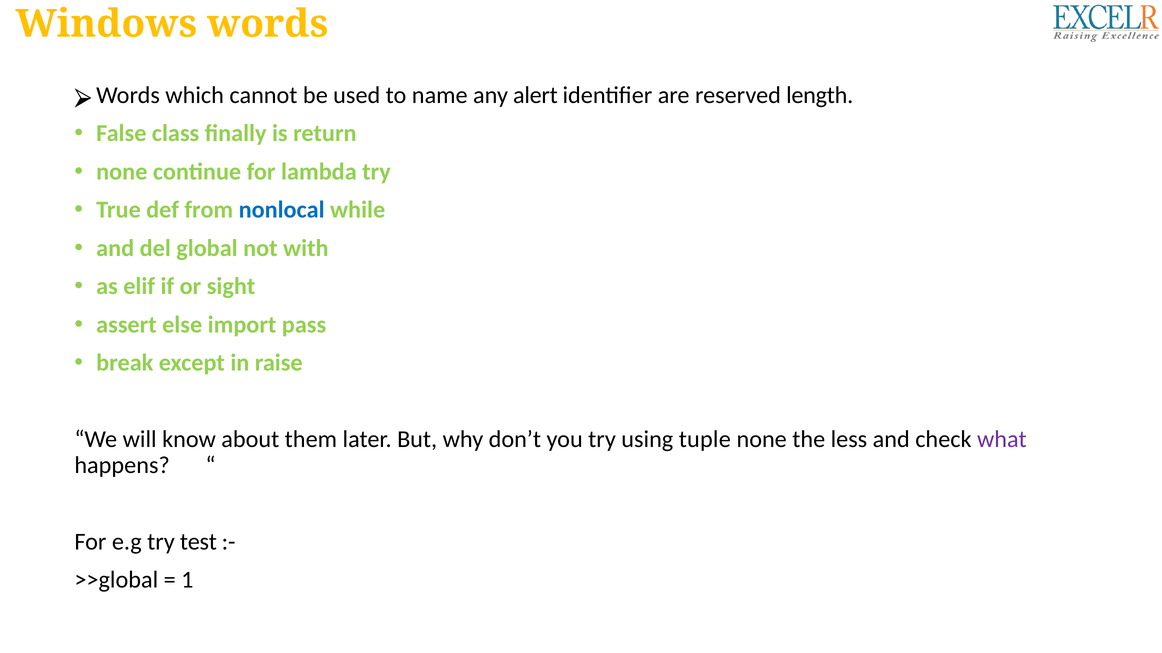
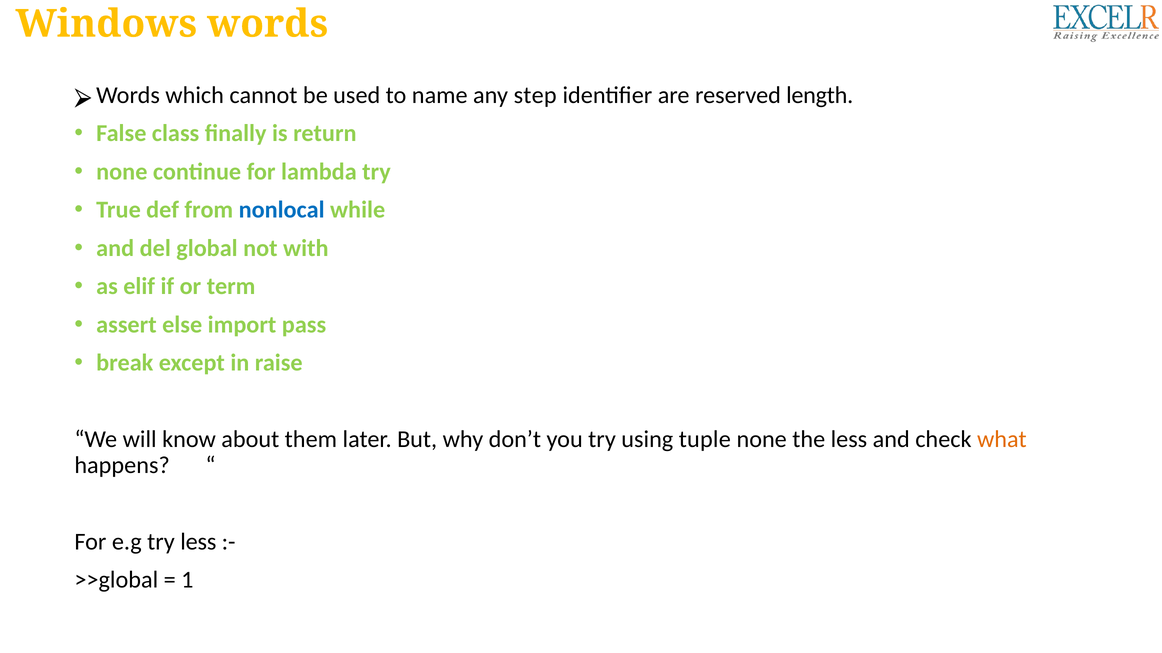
alert: alert -> step
sight: sight -> term
what colour: purple -> orange
try test: test -> less
